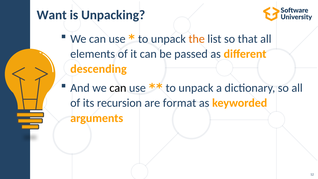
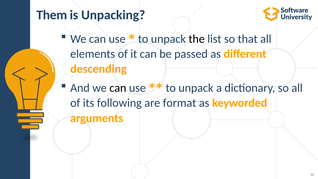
Want: Want -> Them
the colour: orange -> black
recursion: recursion -> following
